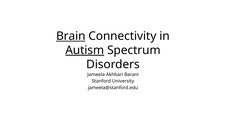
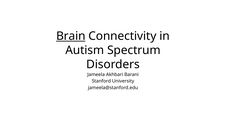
Autism underline: present -> none
